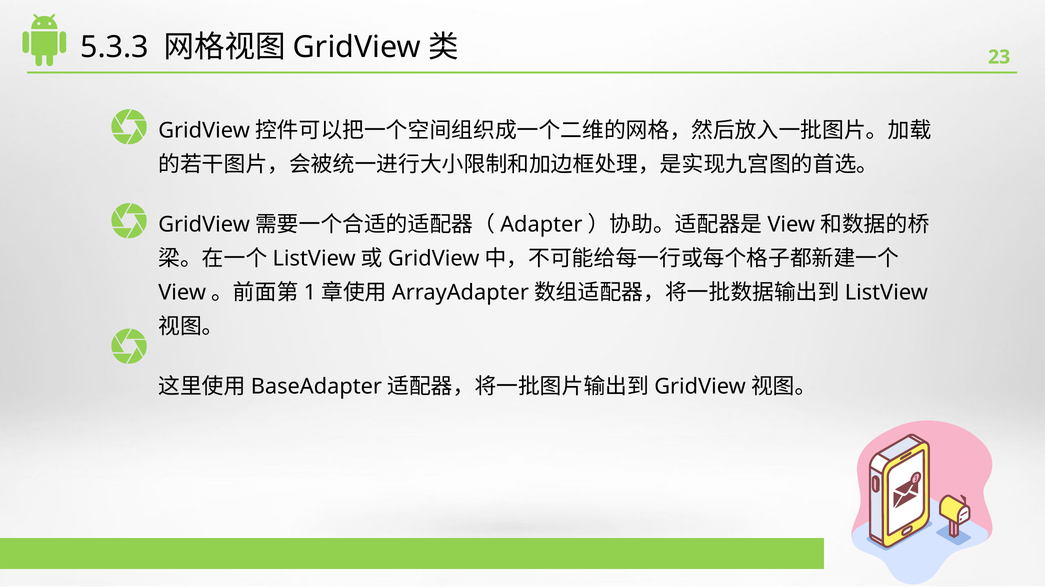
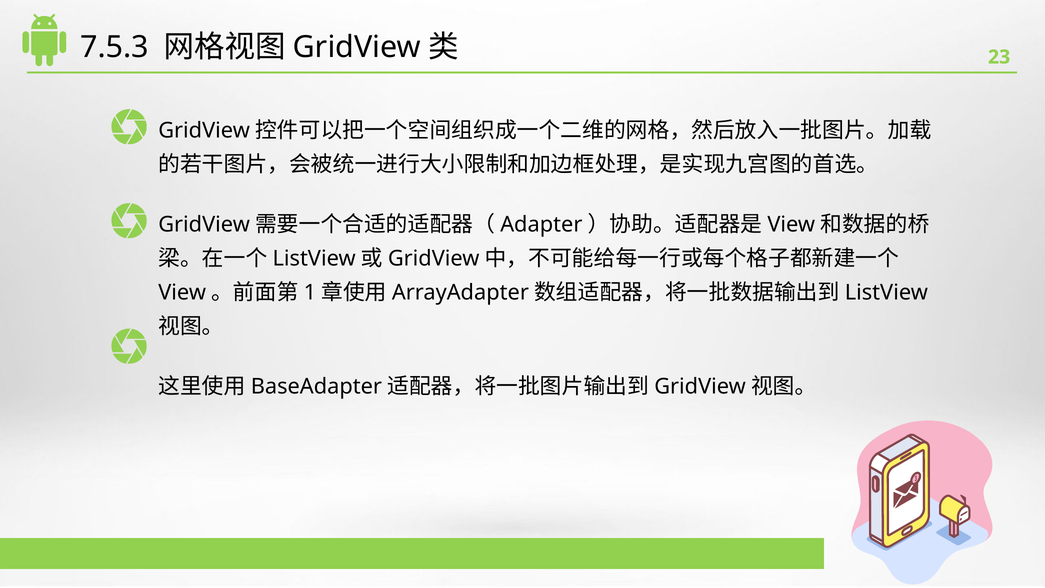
5.3.3: 5.3.3 -> 7.5.3
